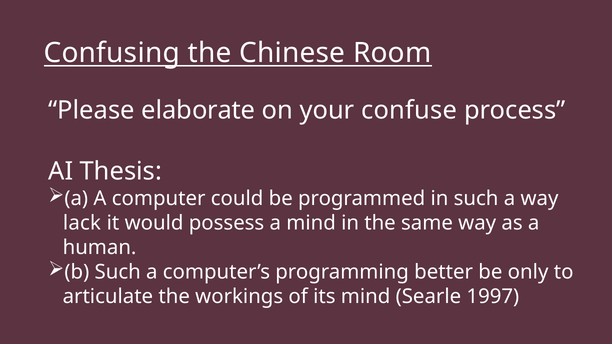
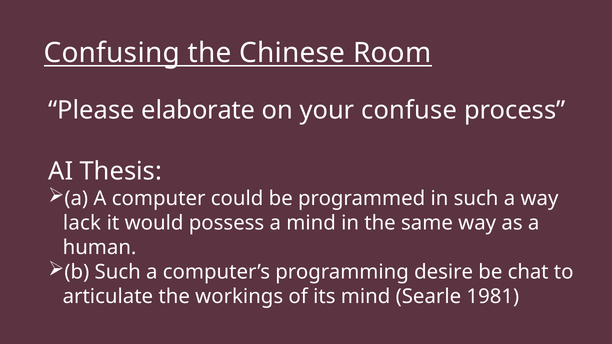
better: better -> desire
only: only -> chat
1997: 1997 -> 1981
